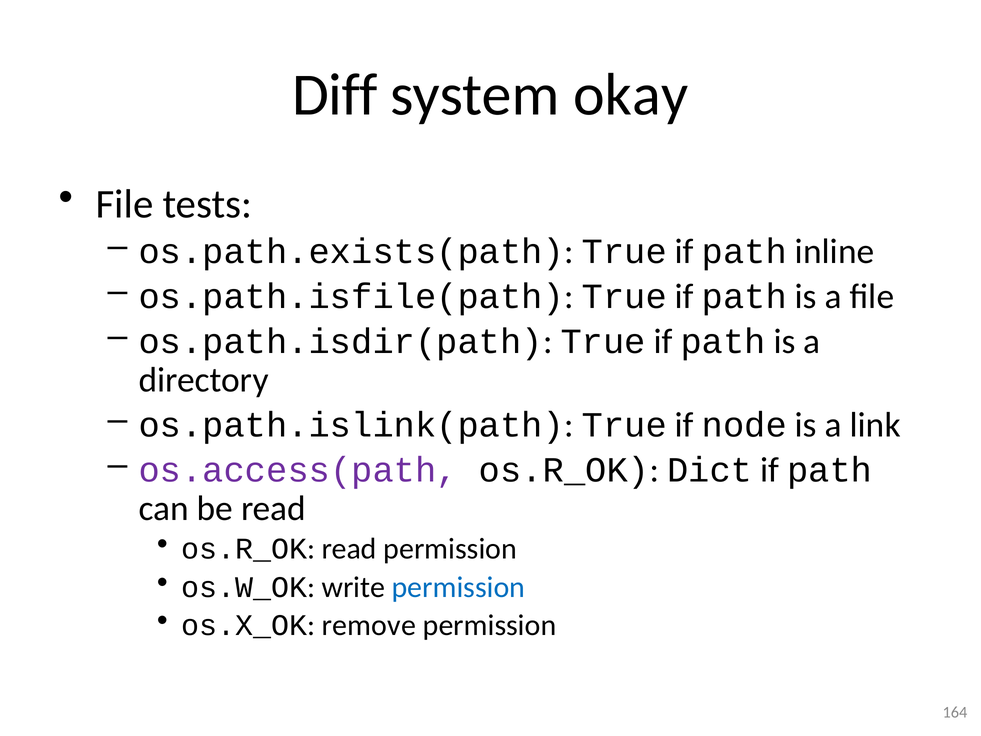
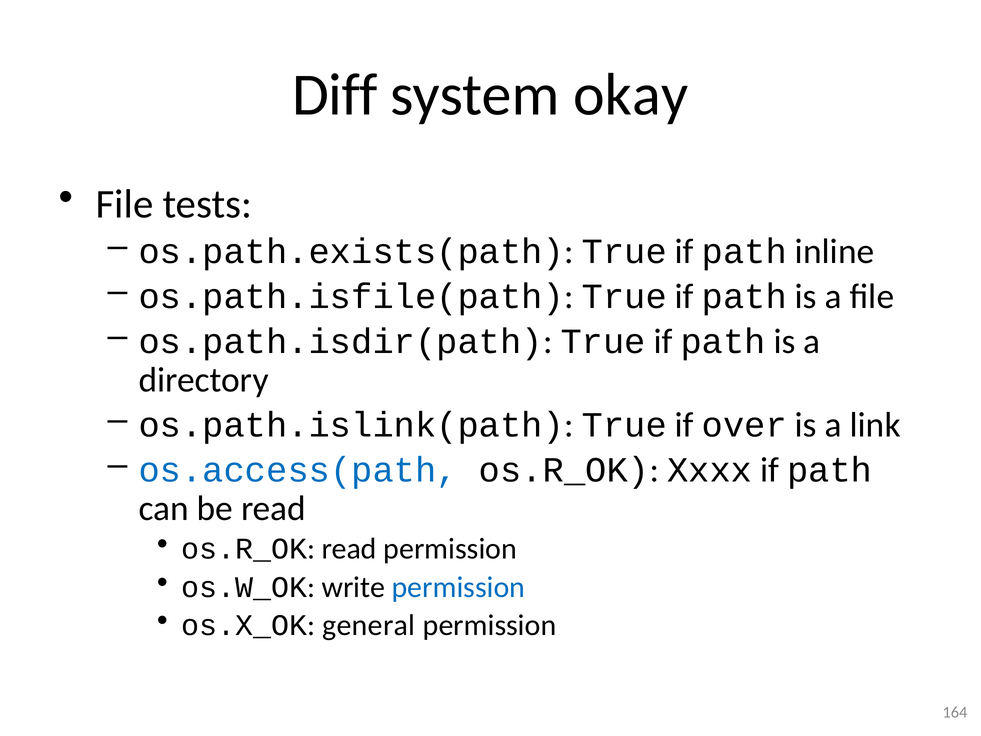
node: node -> over
os.access(path colour: purple -> blue
Dict: Dict -> Xxxx
remove: remove -> general
